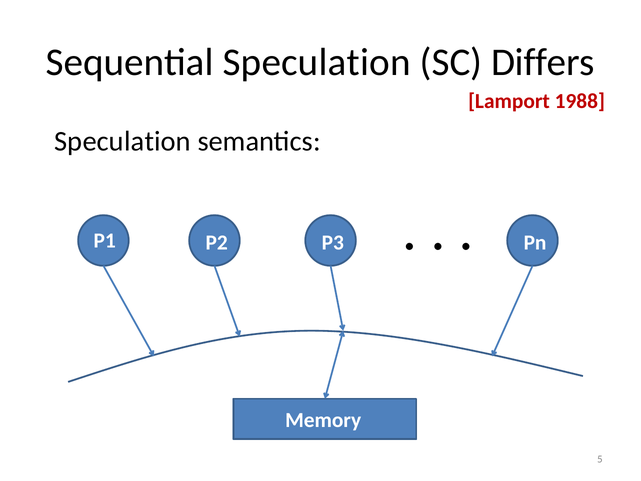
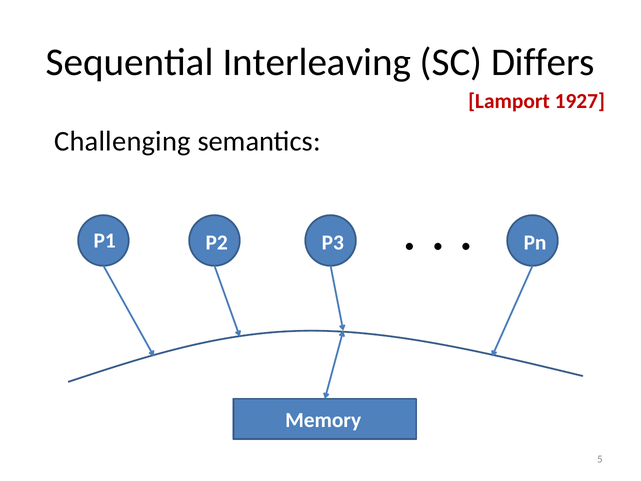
Sequential Speculation: Speculation -> Interleaving
1988: 1988 -> 1927
Speculation at (123, 141): Speculation -> Challenging
